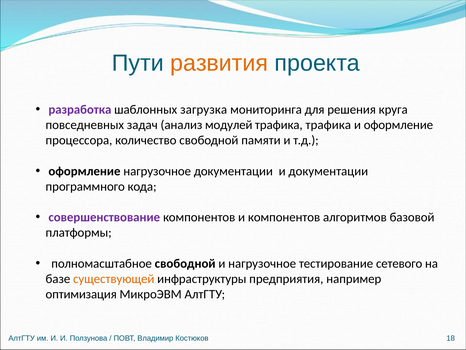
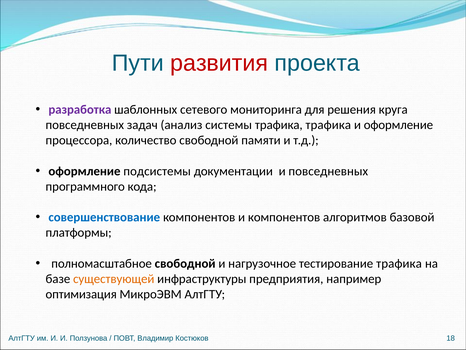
развития colour: orange -> red
загрузка: загрузка -> сетевого
модулей: модулей -> системы
оформление нагрузочное: нагрузочное -> подсистемы
и документации: документации -> повседневных
совершенствование colour: purple -> blue
тестирование сетевого: сетевого -> трафика
